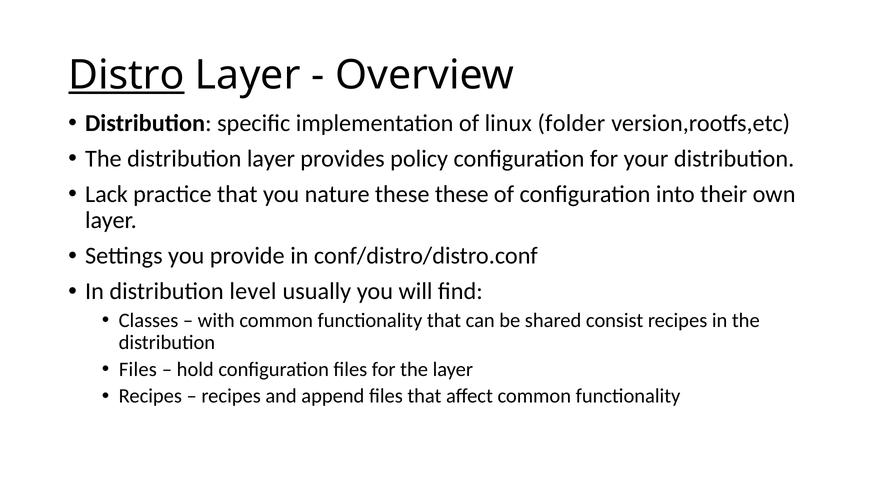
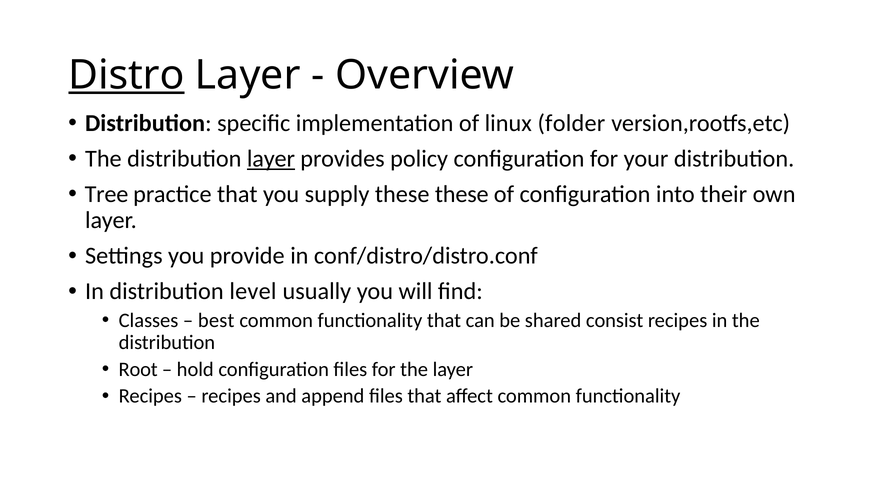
layer at (271, 159) underline: none -> present
Lack: Lack -> Tree
nature: nature -> supply
with: with -> best
Files at (138, 369): Files -> Root
